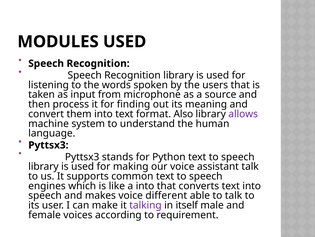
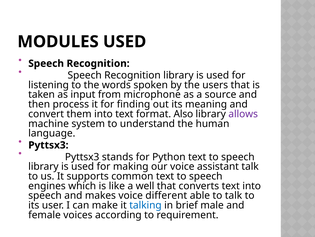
a into: into -> well
talking colour: purple -> blue
itself: itself -> brief
